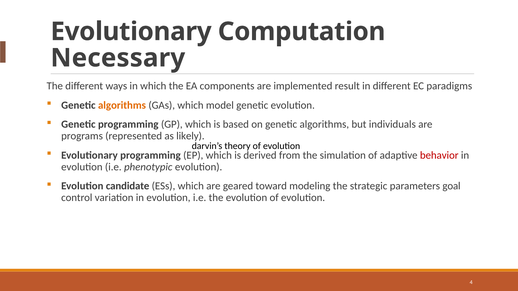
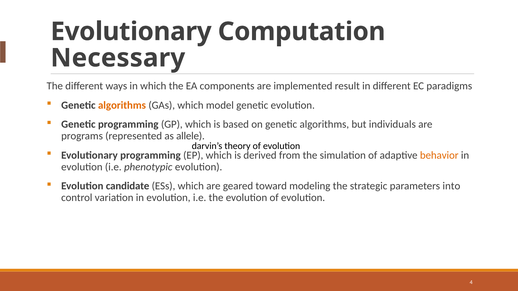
likely: likely -> allele
behavior colour: red -> orange
goal: goal -> into
